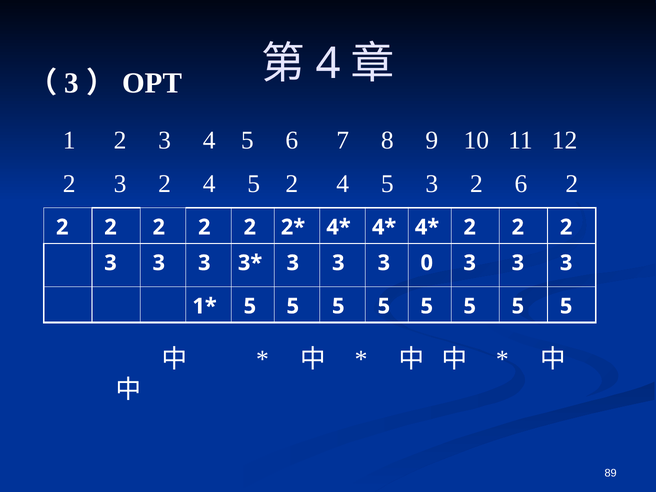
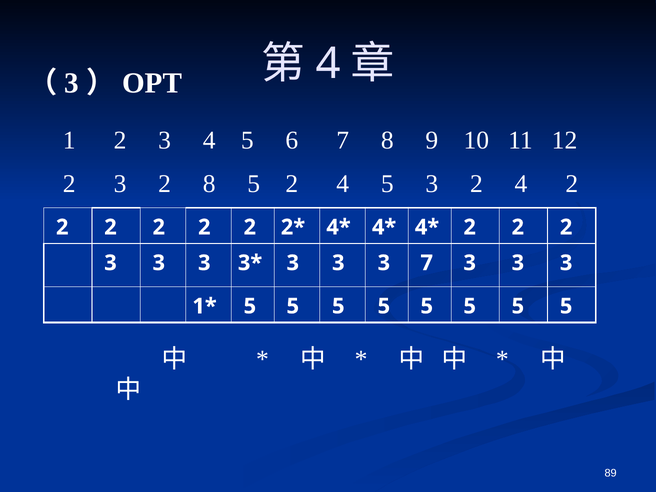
3 2 4: 4 -> 8
3 2 6: 6 -> 4
3 0: 0 -> 7
